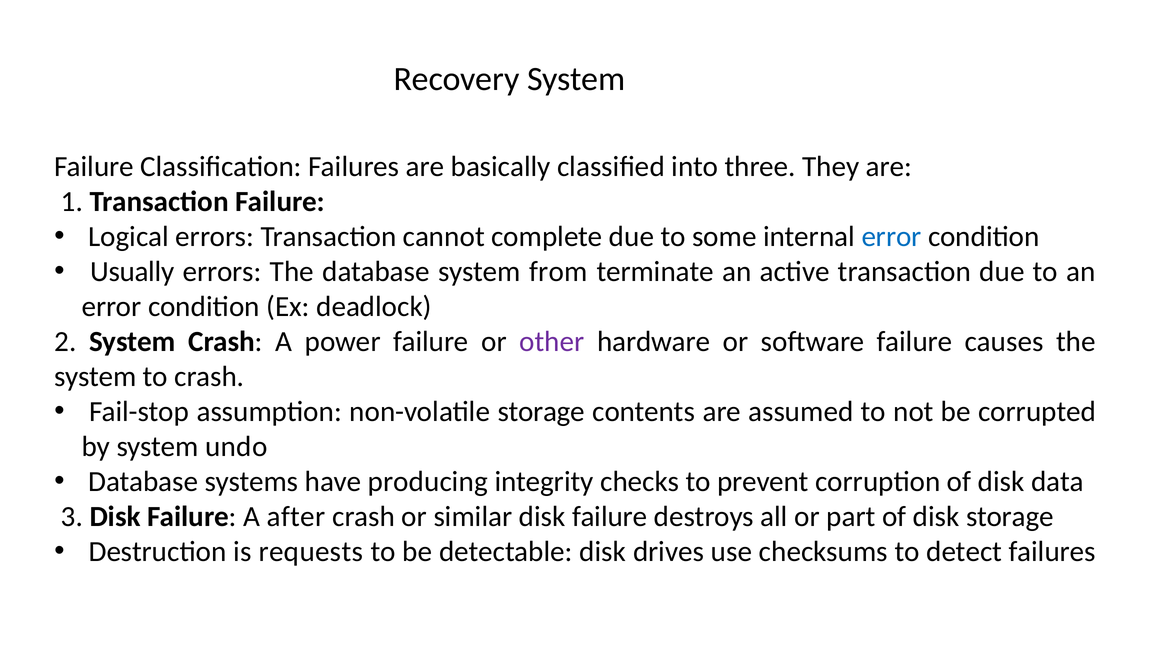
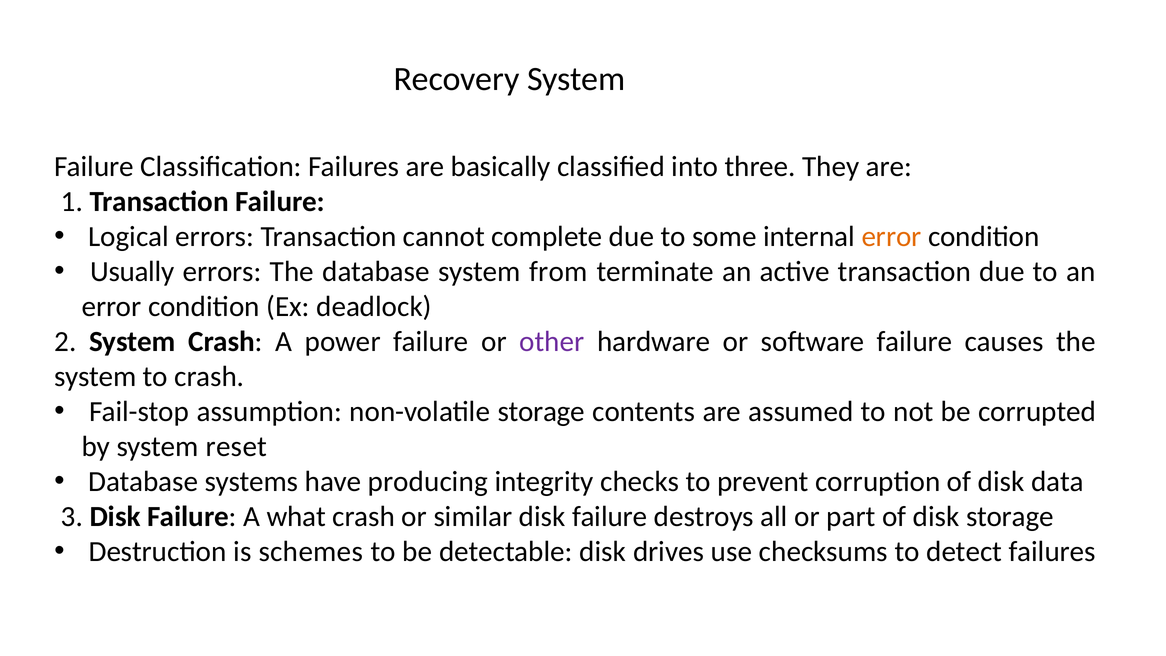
error at (892, 237) colour: blue -> orange
undo: undo -> reset
after: after -> what
requests: requests -> schemes
